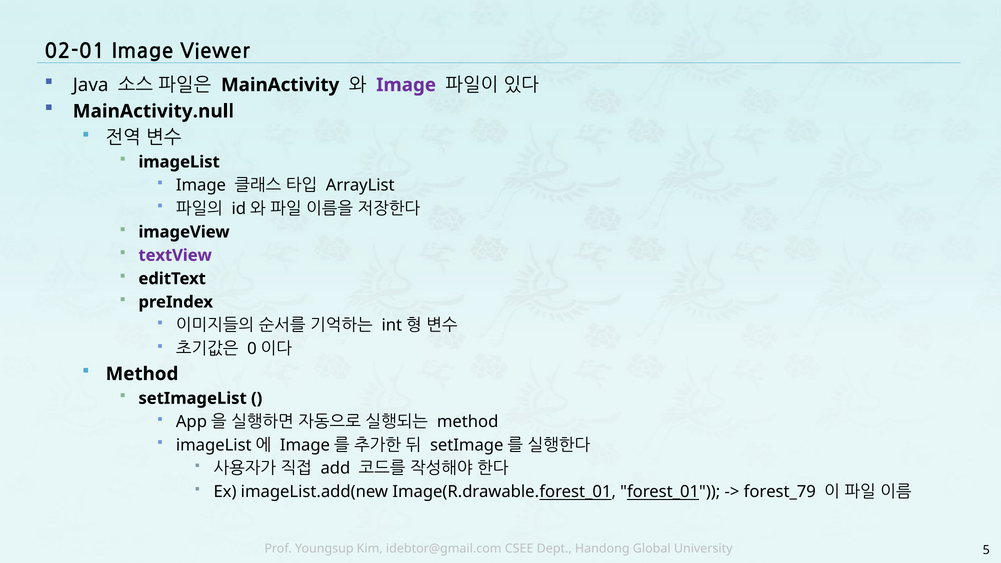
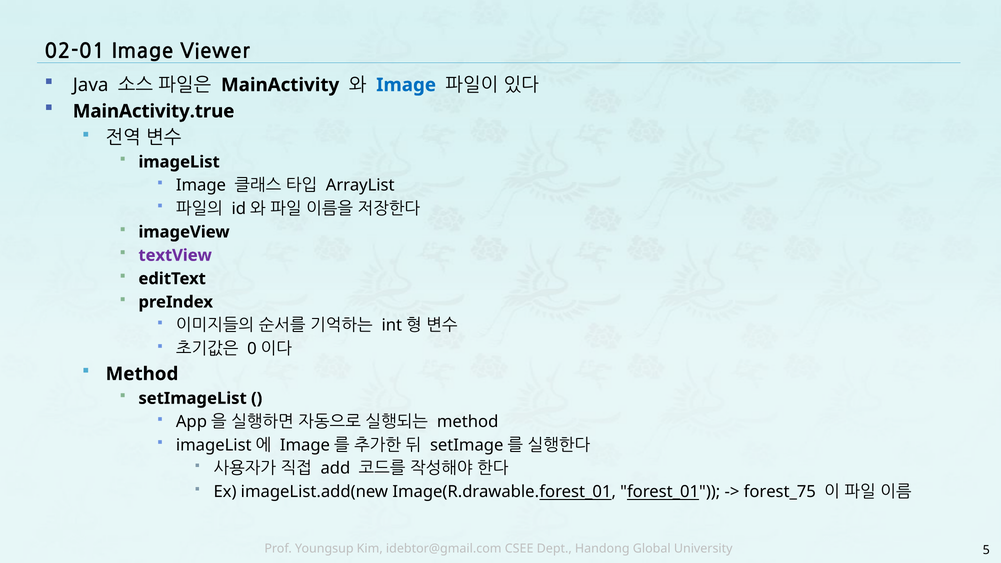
Image at (406, 85) colour: purple -> blue
MainActivity.null: MainActivity.null -> MainActivity.true
forest_79: forest_79 -> forest_75
